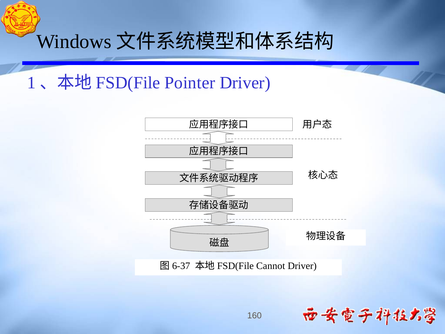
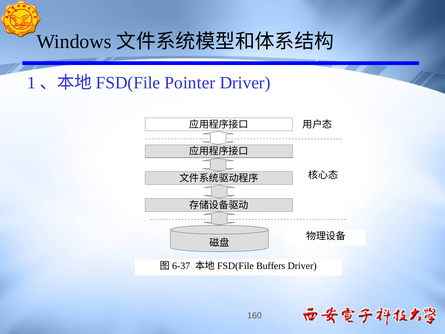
Cannot: Cannot -> Buffers
